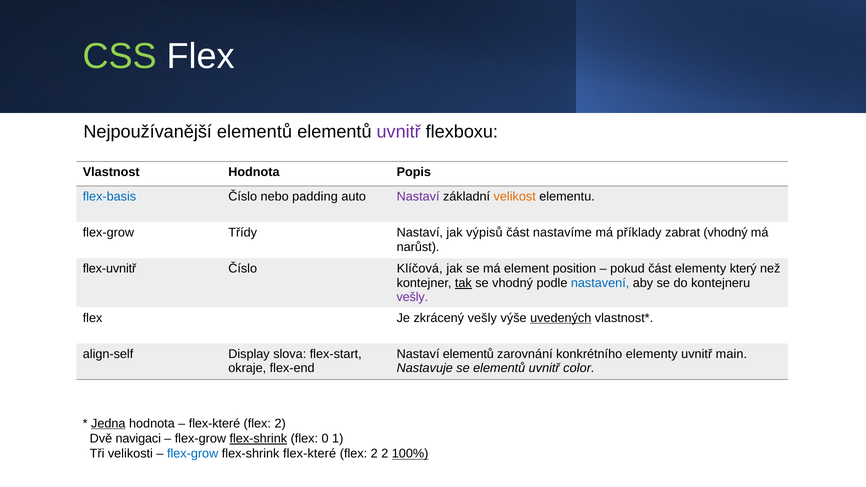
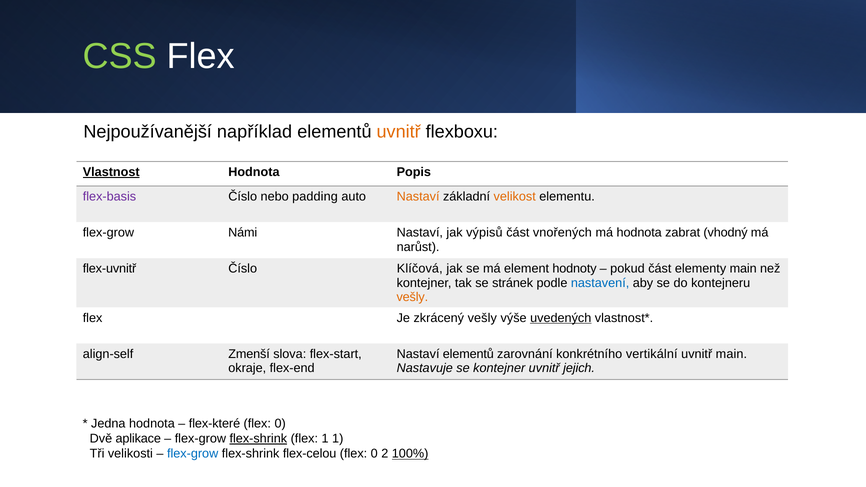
Nejpoužívanější elementů: elementů -> například
uvnitř at (399, 132) colour: purple -> orange
Vlastnost underline: none -> present
flex-basis colour: blue -> purple
Nastaví at (418, 197) colour: purple -> orange
Třídy: Třídy -> Námi
nastavíme: nastavíme -> vnořených
má příklady: příklady -> hodnota
position: position -> hodnoty
elementy který: který -> main
tak underline: present -> none
se vhodný: vhodný -> stránek
vešly at (412, 297) colour: purple -> orange
Display: Display -> Zmenší
konkrétního elementy: elementy -> vertikální
se elementů: elementů -> kontejner
color: color -> jejich
Jedna underline: present -> none
2 at (280, 423): 2 -> 0
navigaci: navigaci -> aplikace
flex 0: 0 -> 1
flex-shrink flex-které: flex-které -> flex-celou
2 at (374, 454): 2 -> 0
